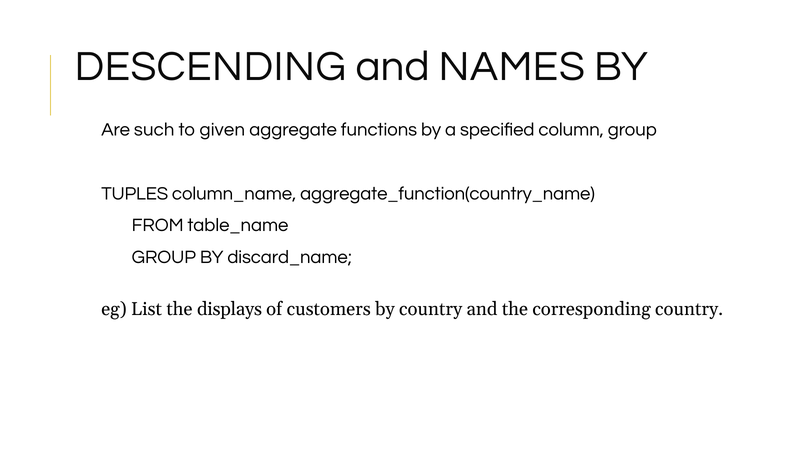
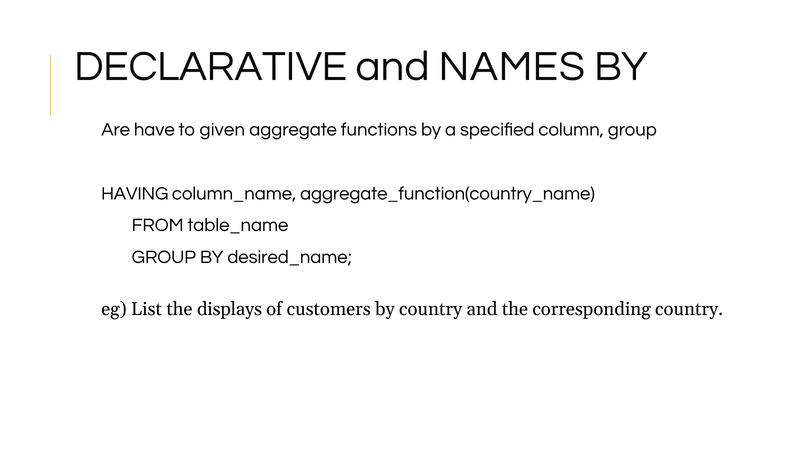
DESCENDING: DESCENDING -> DECLARATIVE
such: such -> have
TUPLES: TUPLES -> HAVING
discard_name: discard_name -> desired_name
